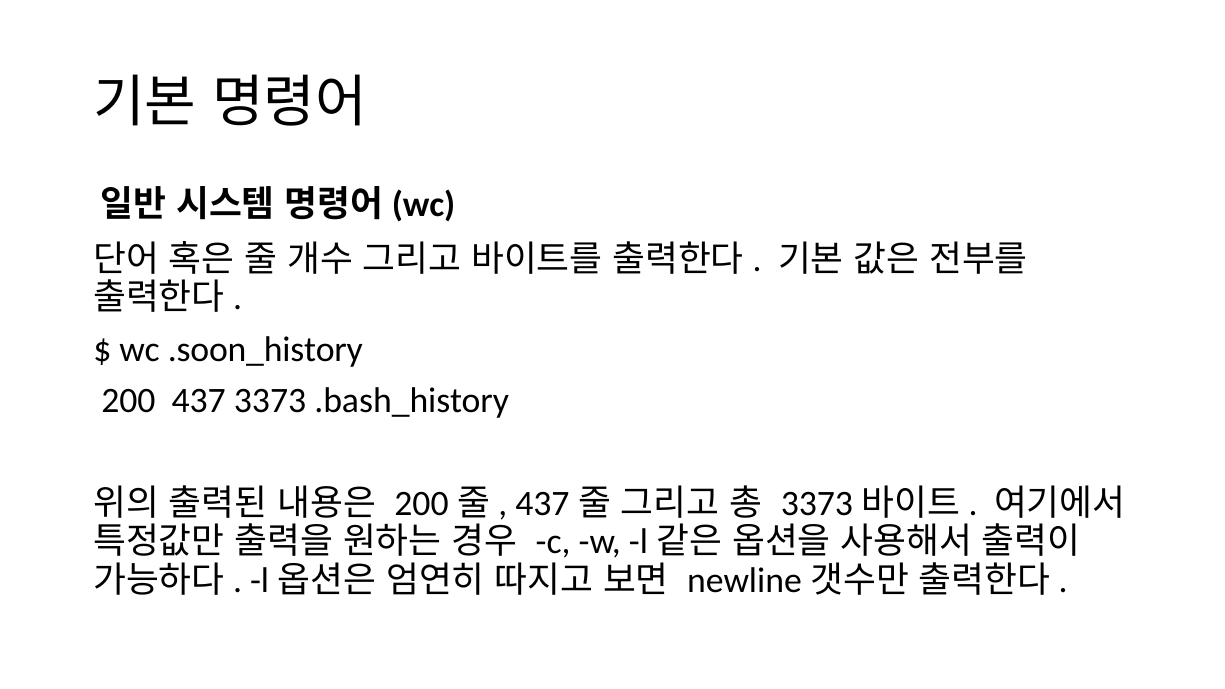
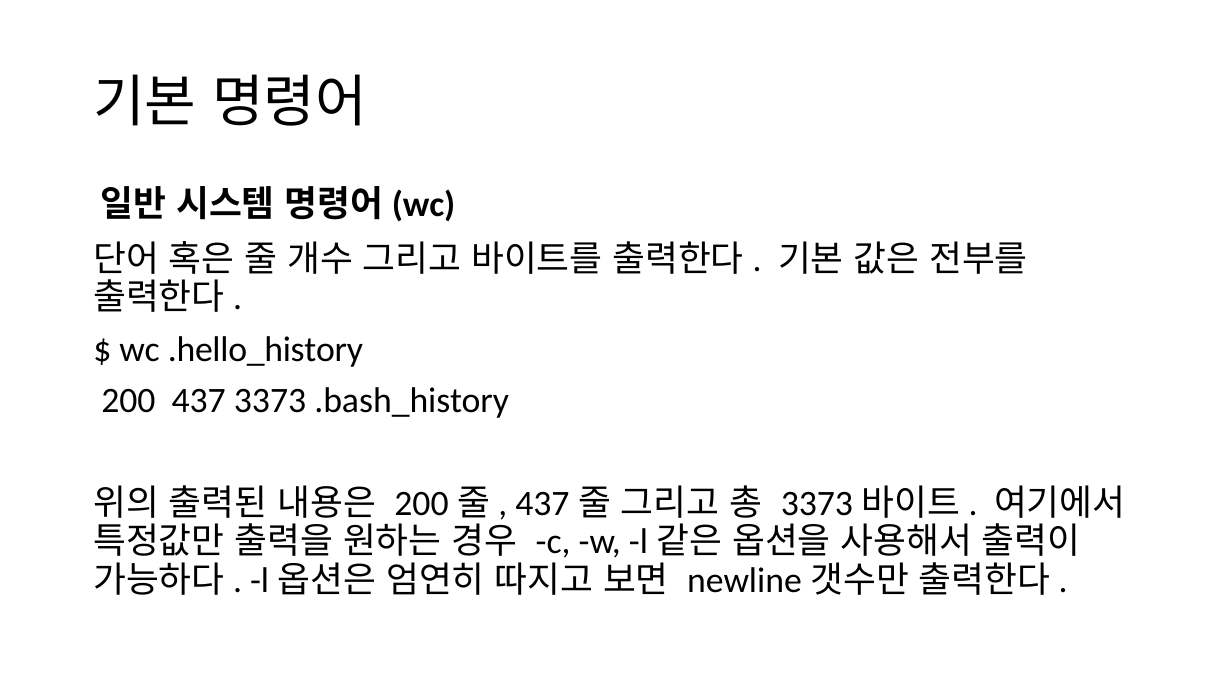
.soon_history: .soon_history -> .hello_history
